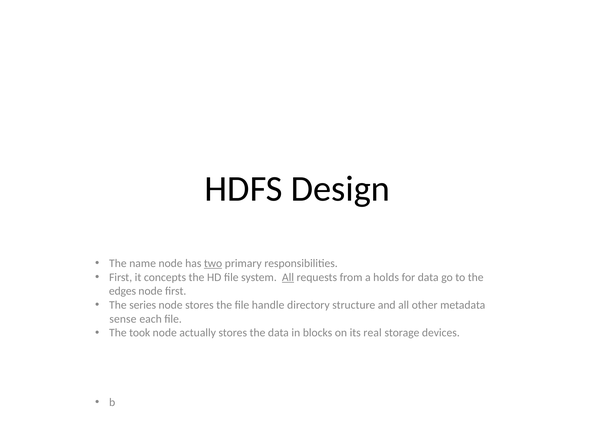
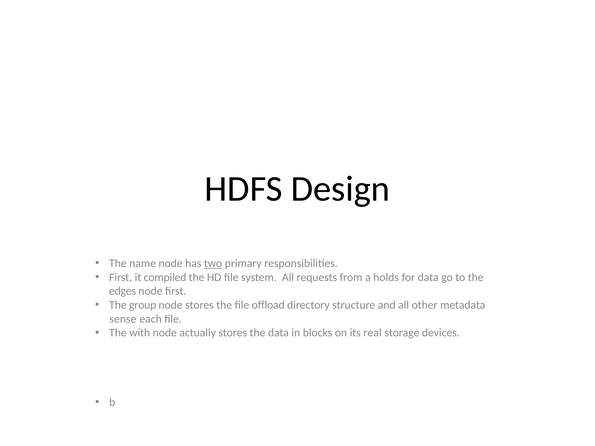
concepts: concepts -> compiled
All at (288, 277) underline: present -> none
series: series -> group
handle: handle -> offload
took: took -> with
